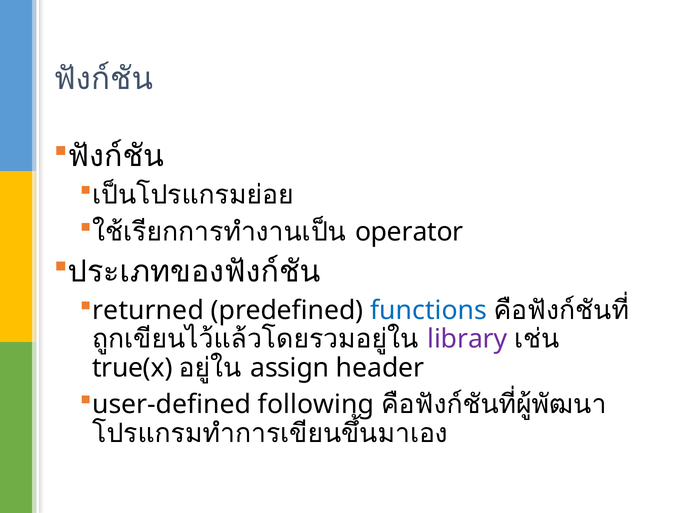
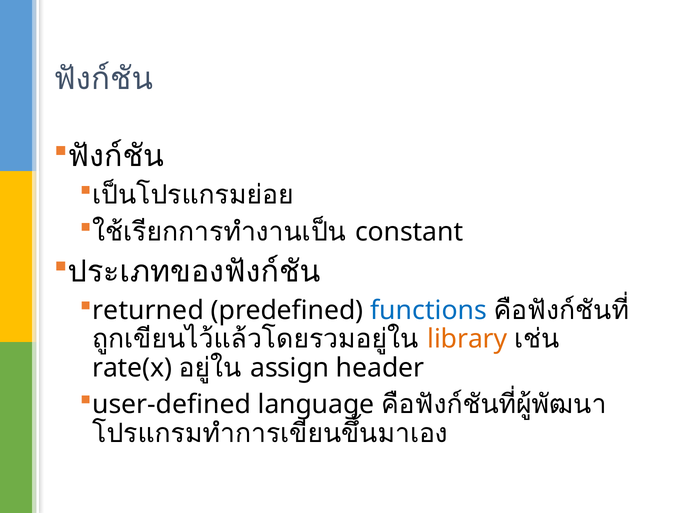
operator: operator -> constant
library colour: purple -> orange
true(x: true(x -> rate(x
following: following -> language
